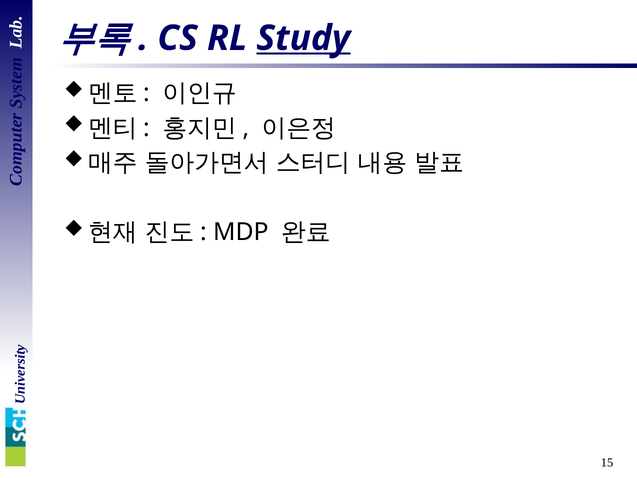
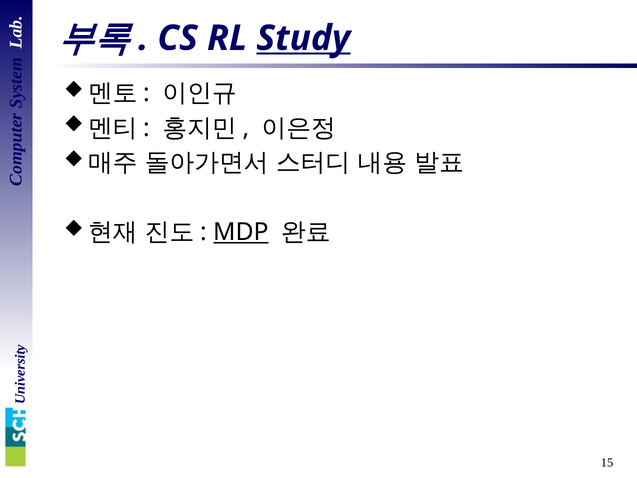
MDP underline: none -> present
